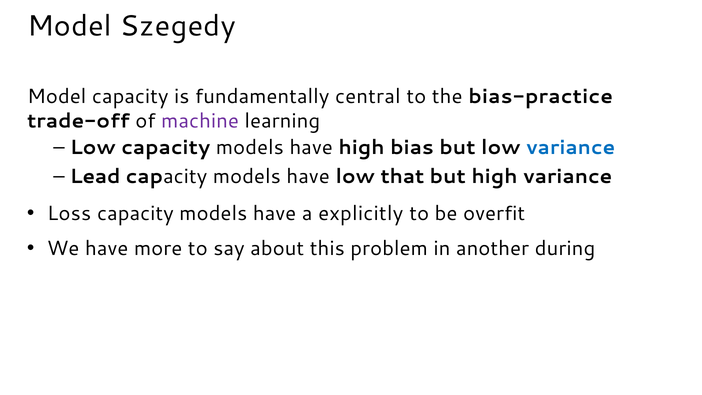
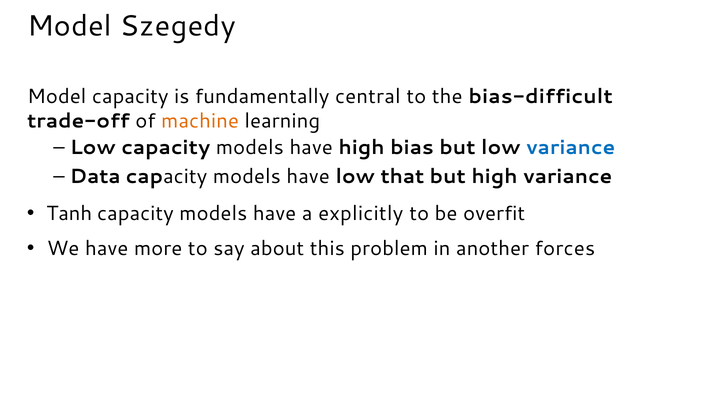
bias-practice: bias-practice -> bias-difficult
machine colour: purple -> orange
Lead: Lead -> Data
Loss: Loss -> Tanh
during: during -> forces
